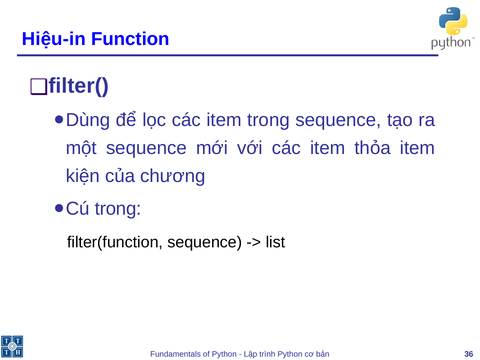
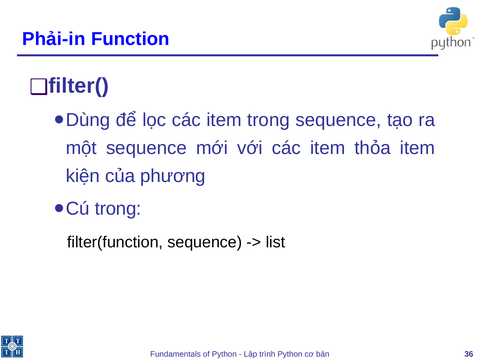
Hiệu-in: Hiệu-in -> Phải-in
chương: chương -> phương
